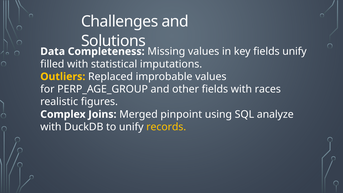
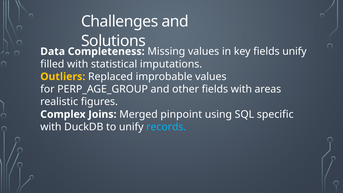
races: races -> areas
analyze: analyze -> specific
records colour: yellow -> light blue
